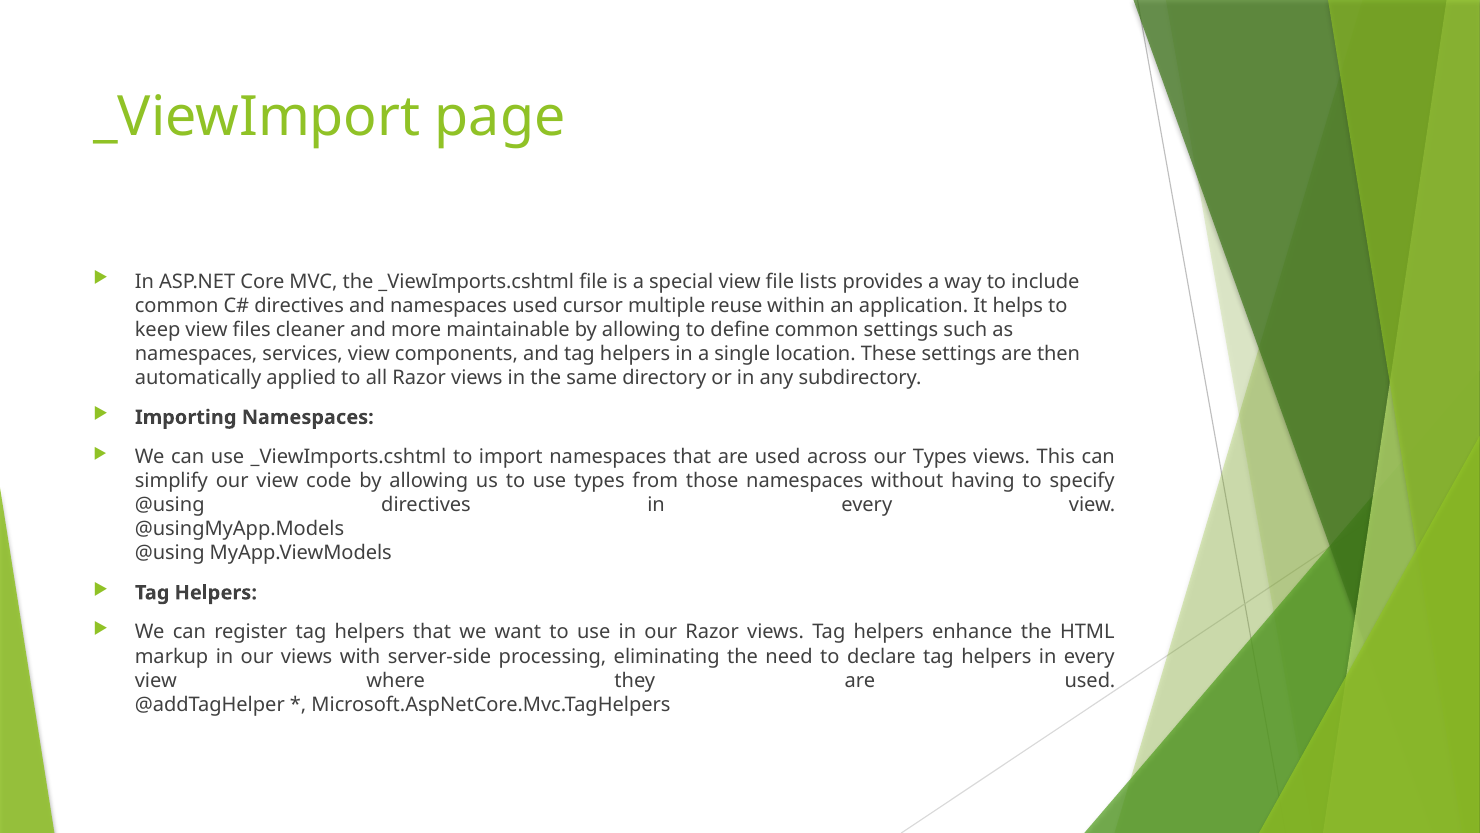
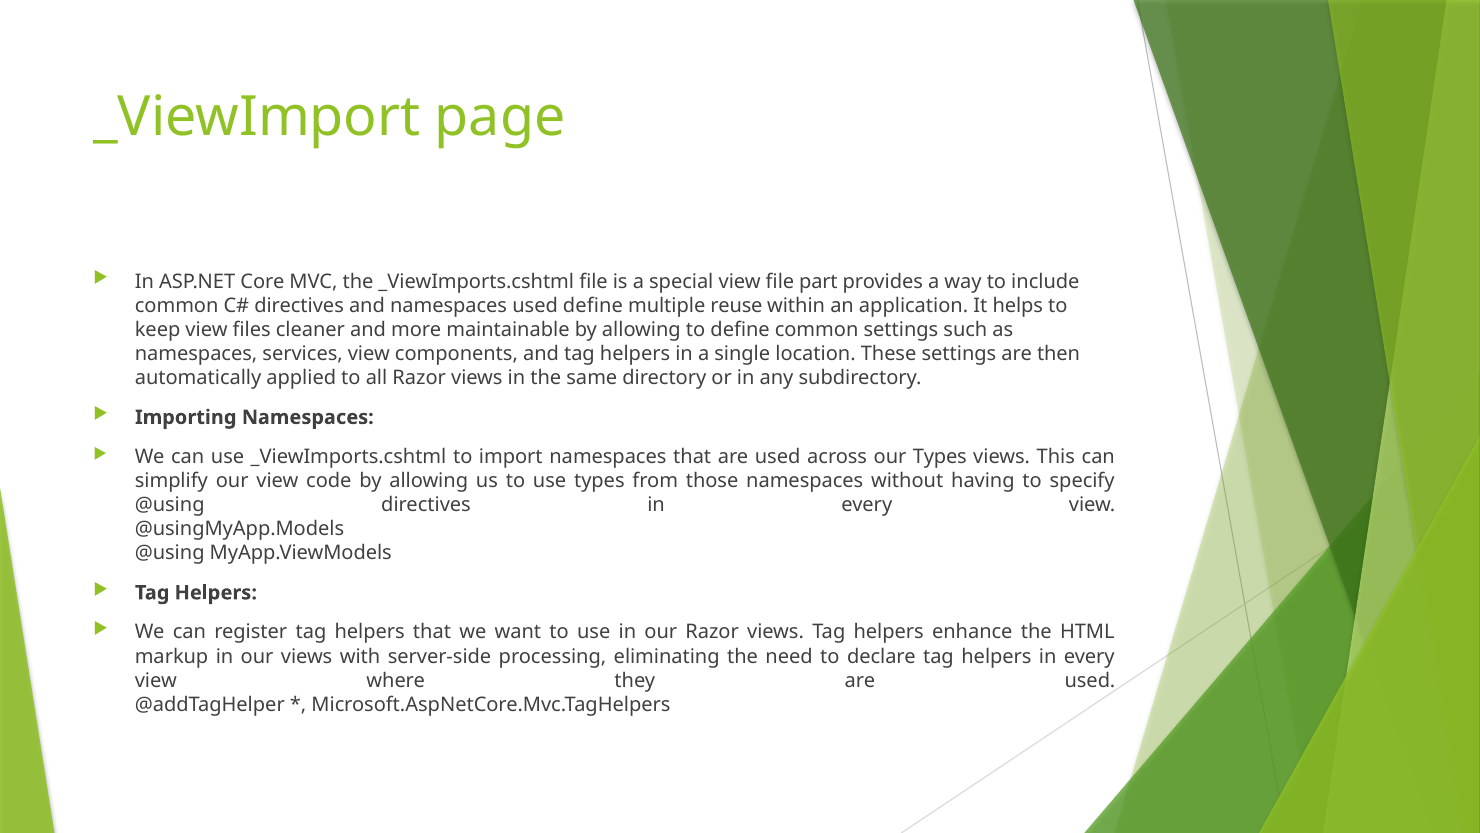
lists: lists -> part
used cursor: cursor -> define
